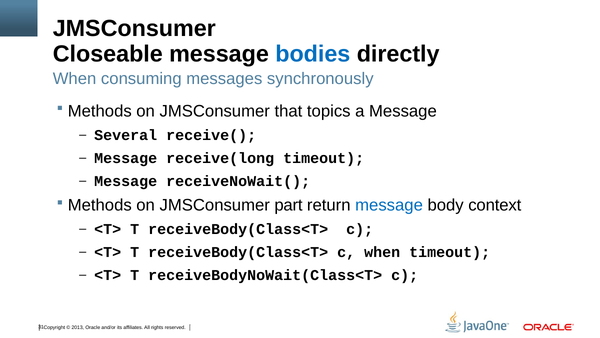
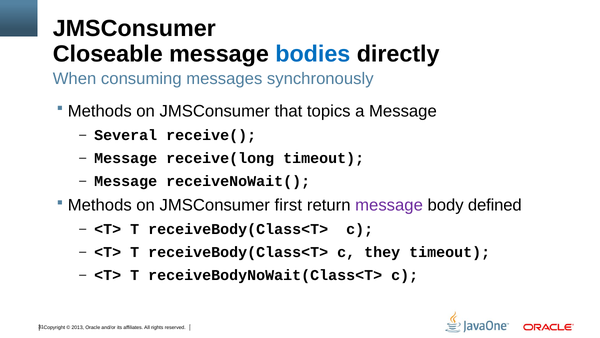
part: part -> first
message at (389, 205) colour: blue -> purple
context: context -> defined
receiveBody(Class<T> c when: when -> they
